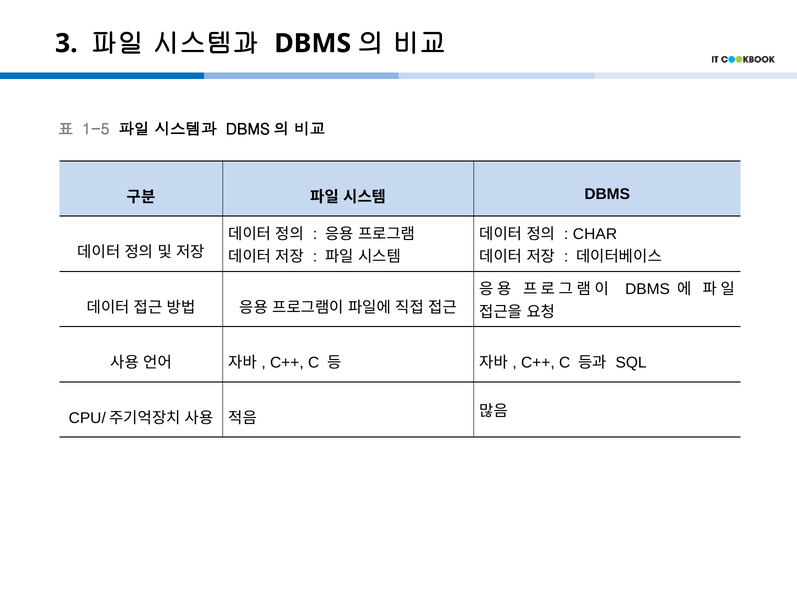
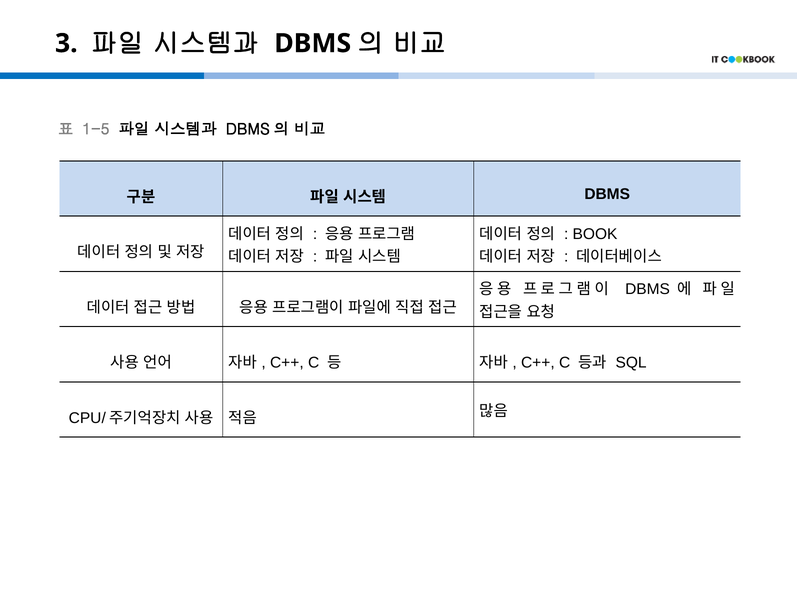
CHAR: CHAR -> BOOK
